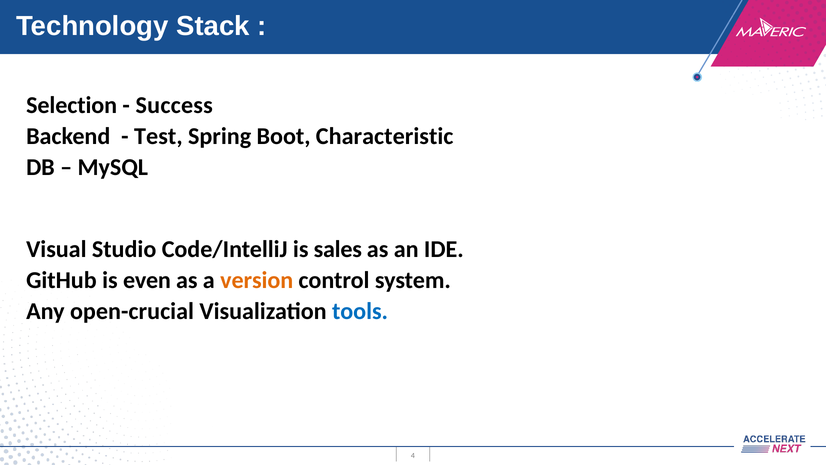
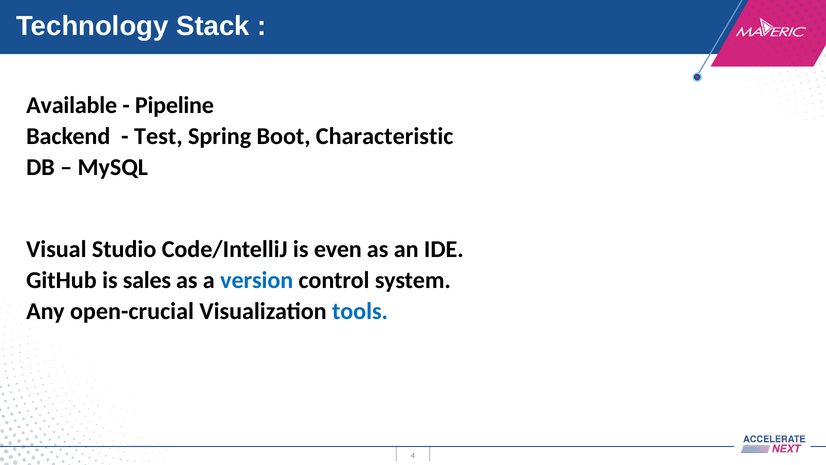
Selection: Selection -> Available
Success: Success -> Pipeline
sales: sales -> even
even: even -> sales
version colour: orange -> blue
